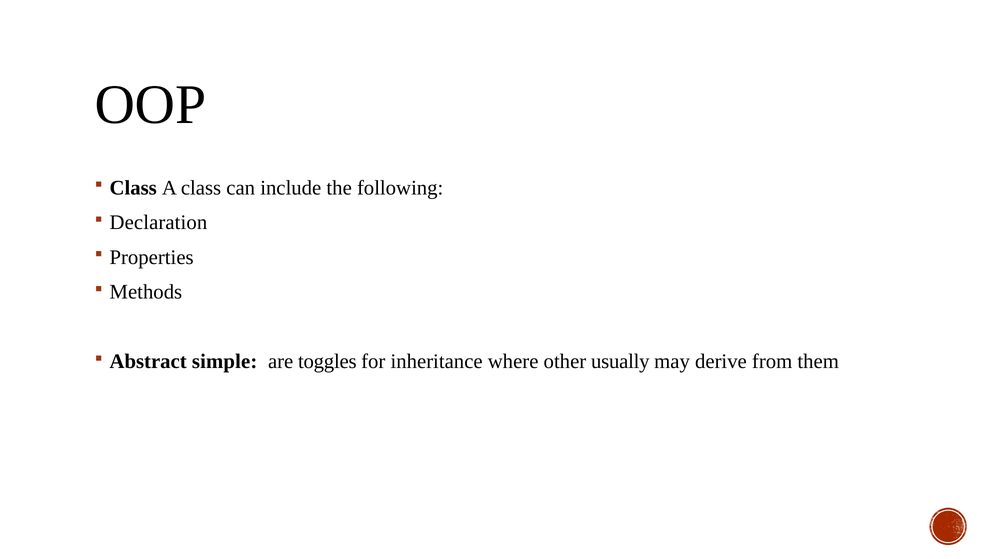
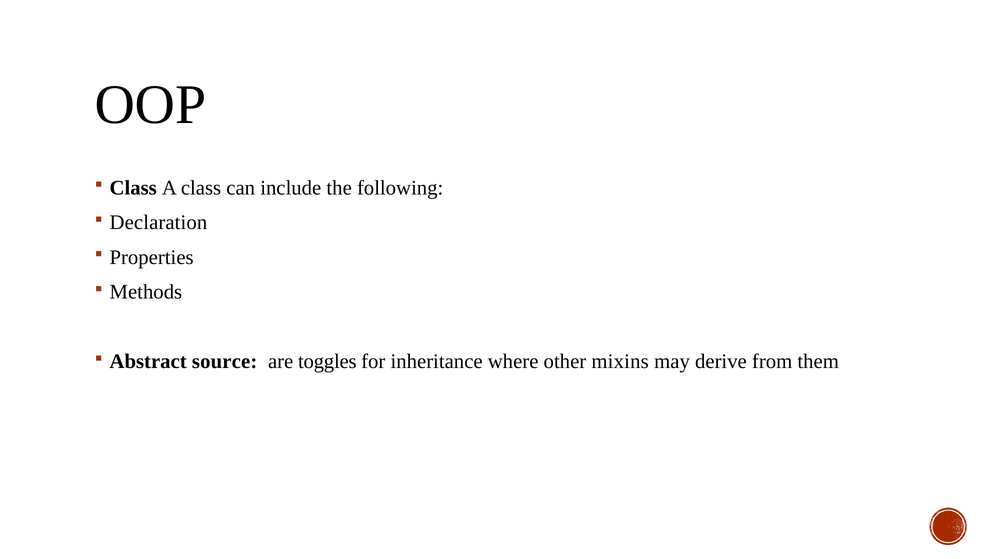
simple: simple -> source
usually: usually -> mixins
